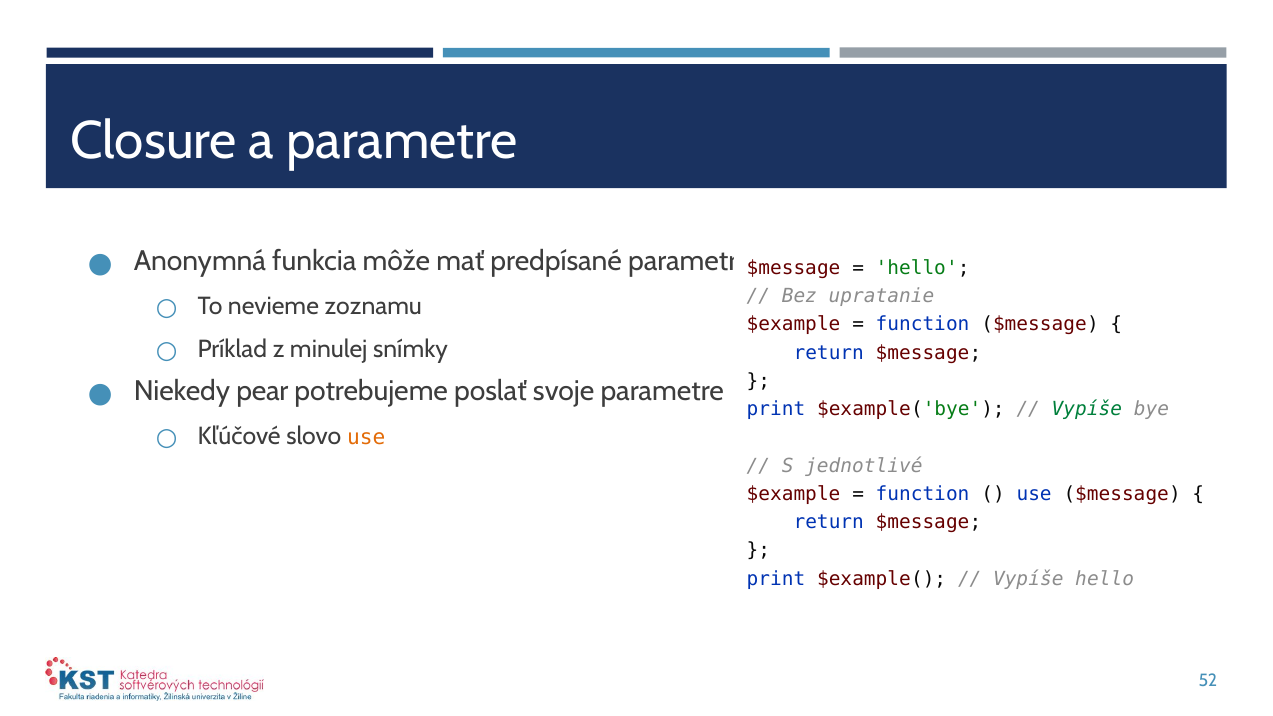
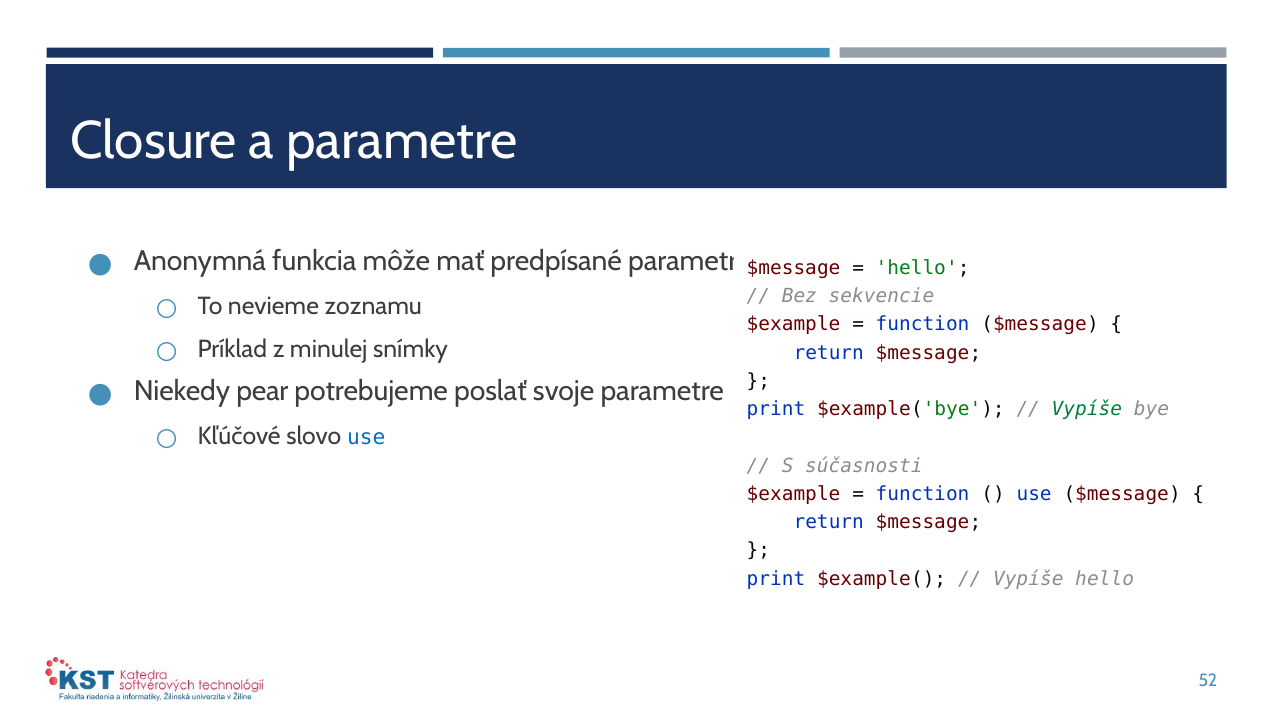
upratanie: upratanie -> sekvencie
use at (366, 437) colour: orange -> blue
jednotlivé: jednotlivé -> súčasnosti
